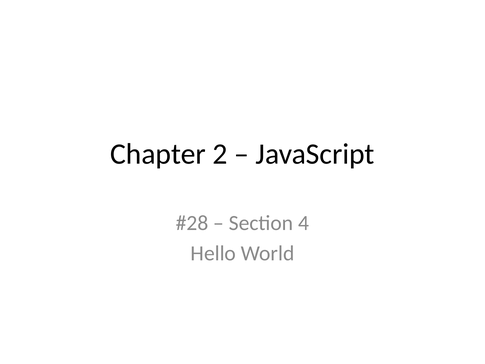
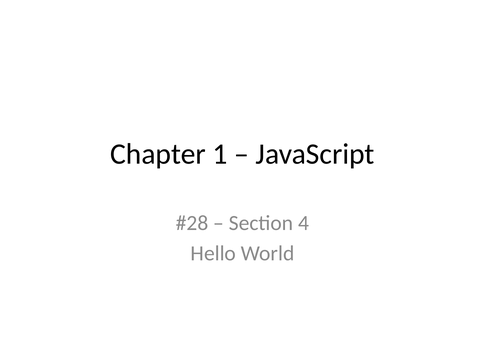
2: 2 -> 1
